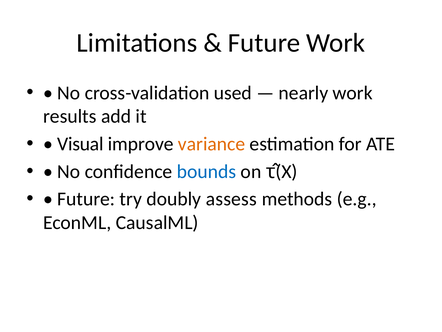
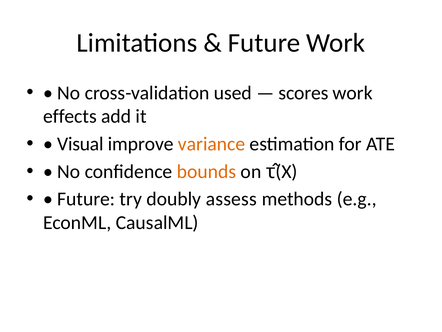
nearly: nearly -> scores
results: results -> effects
bounds colour: blue -> orange
